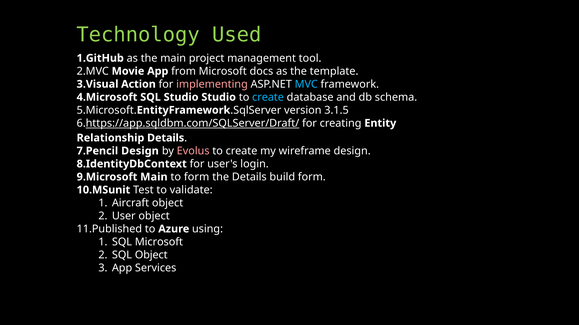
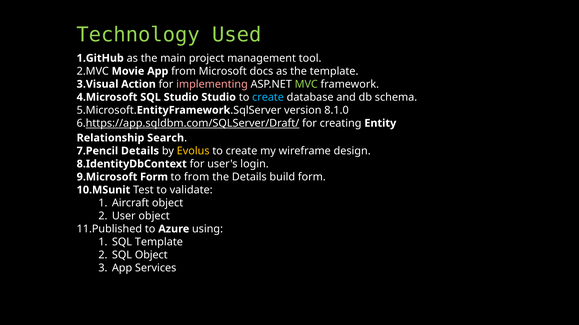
MVC colour: light blue -> light green
3.1.5: 3.1.5 -> 8.1.0
Relationship Details: Details -> Search
Design at (140, 151): Design -> Details
Evolus colour: pink -> yellow
Main at (154, 177): Main -> Form
to form: form -> from
SQL Microsoft: Microsoft -> Template
